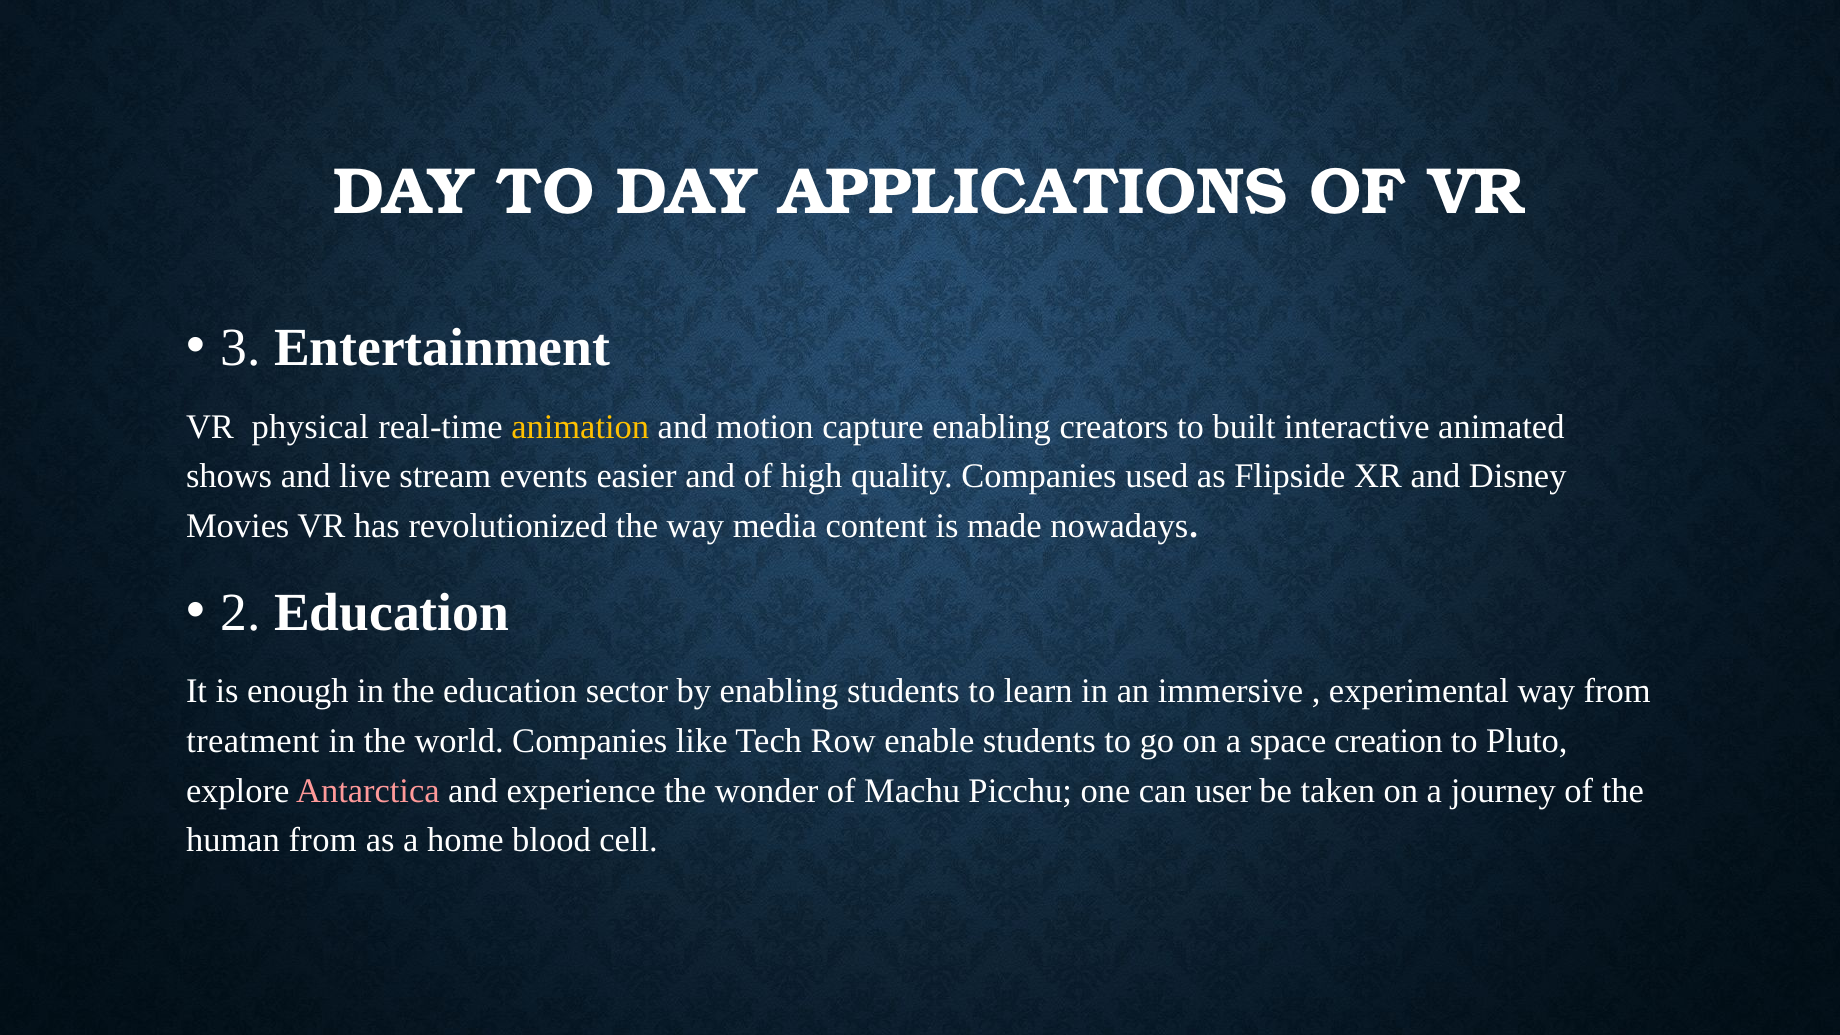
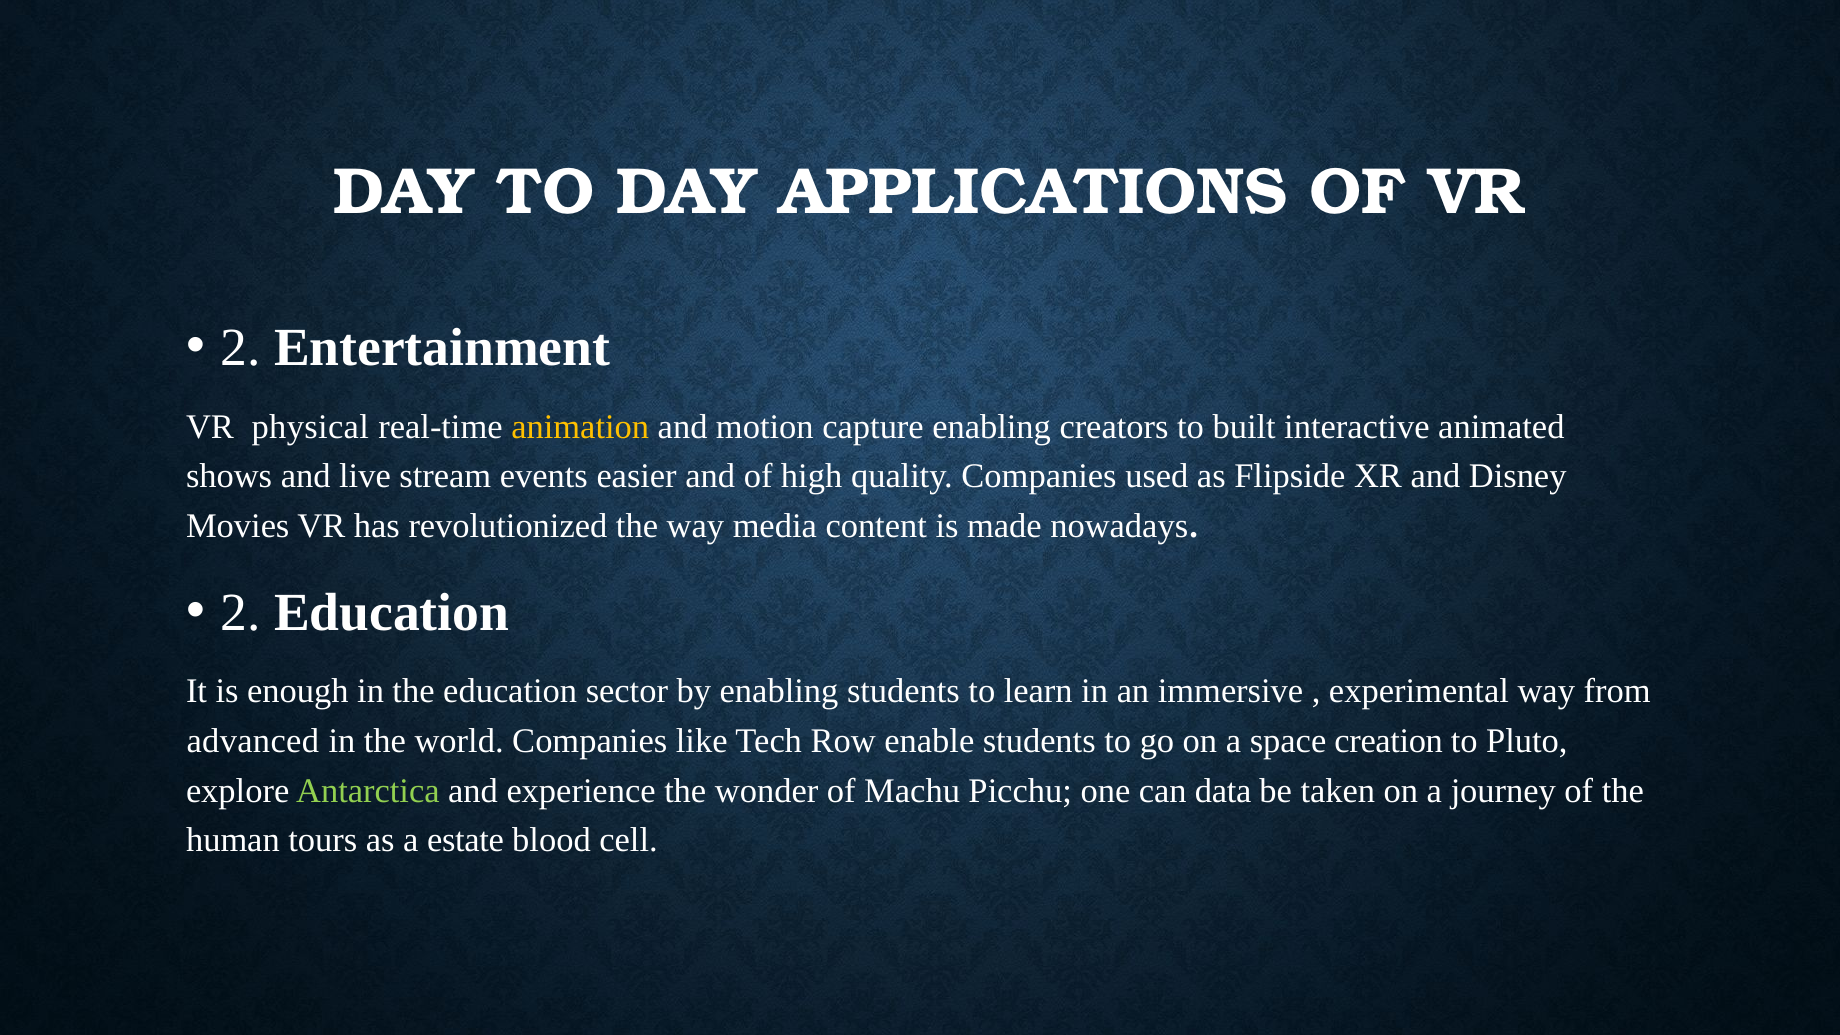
3 at (241, 348): 3 -> 2
treatment: treatment -> advanced
Antarctica colour: pink -> light green
user: user -> data
human from: from -> tours
home: home -> estate
